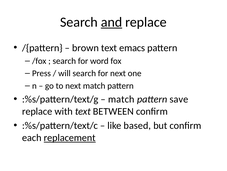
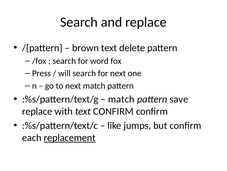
and underline: present -> none
emacs: emacs -> delete
text BETWEEN: BETWEEN -> CONFIRM
based: based -> jumps
